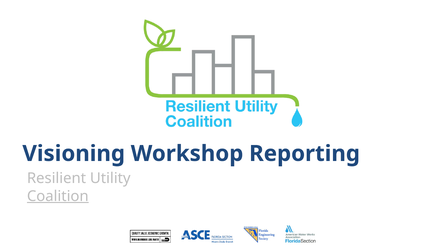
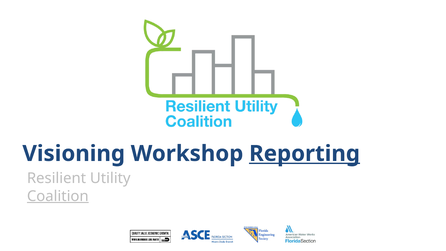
Reporting underline: none -> present
